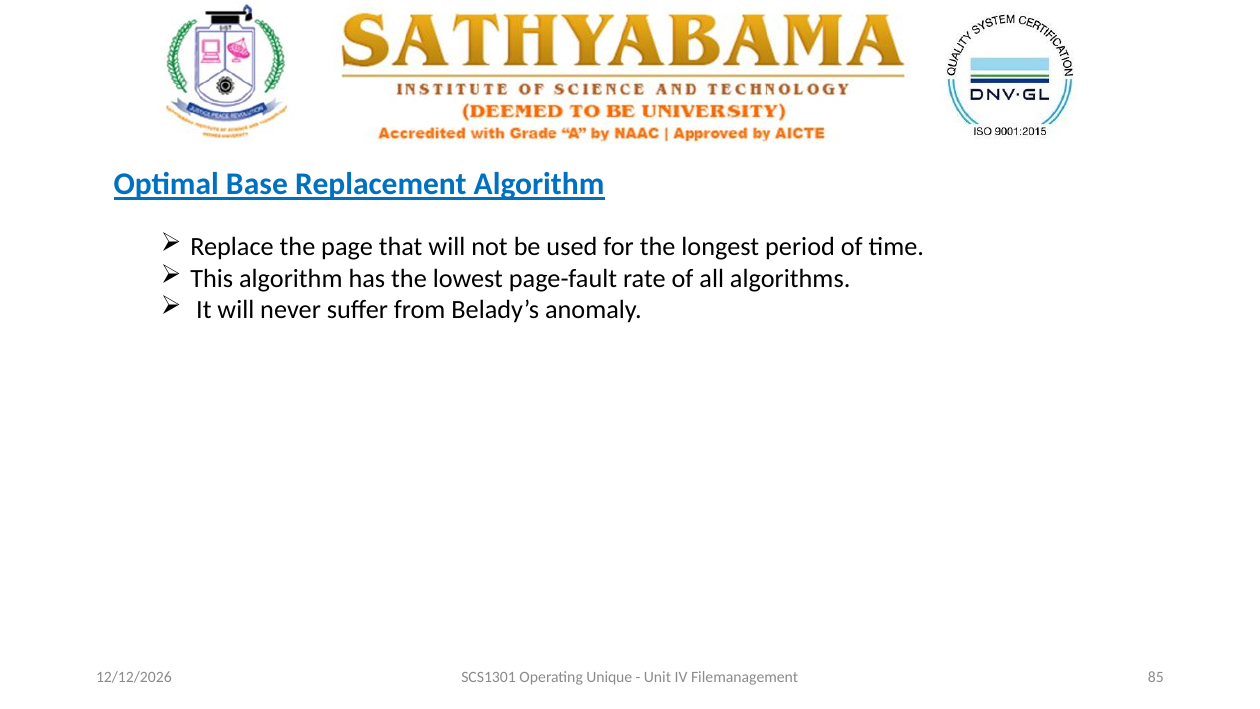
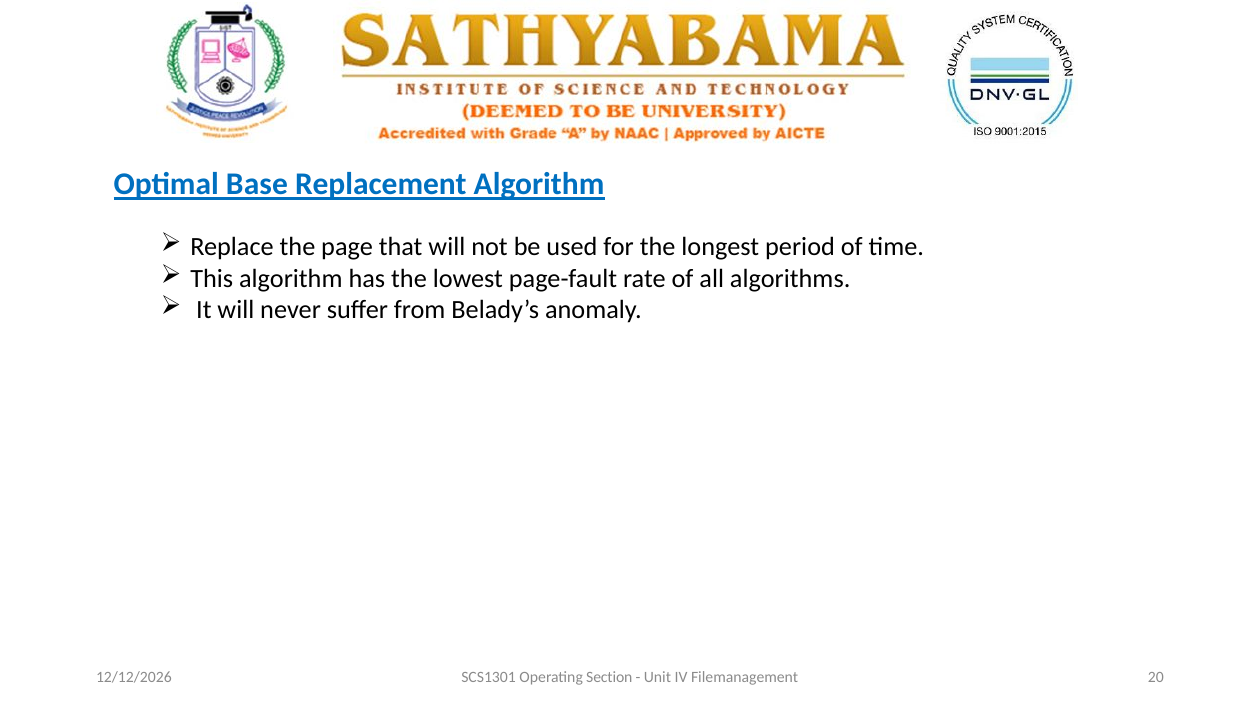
Unique: Unique -> Section
85: 85 -> 20
